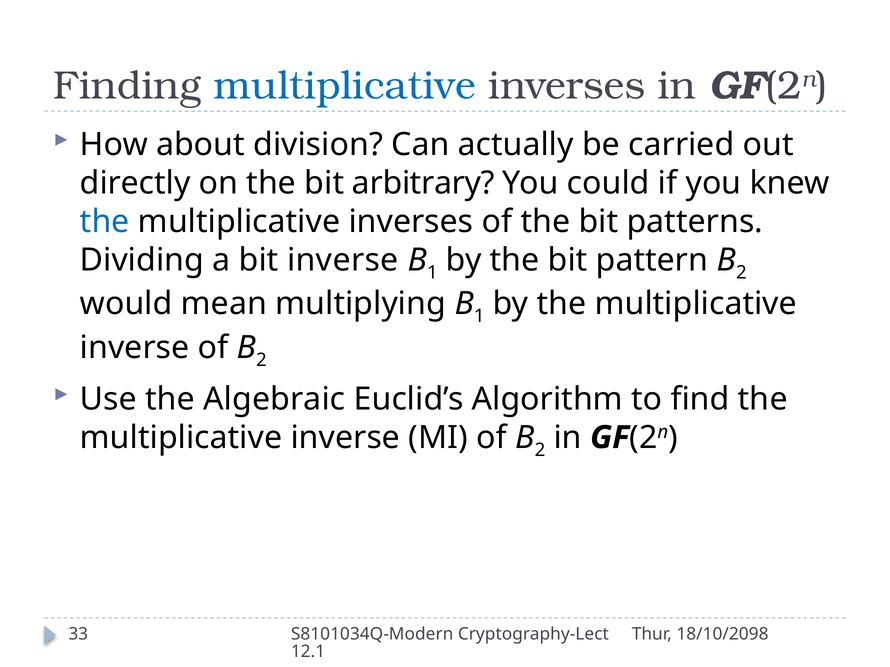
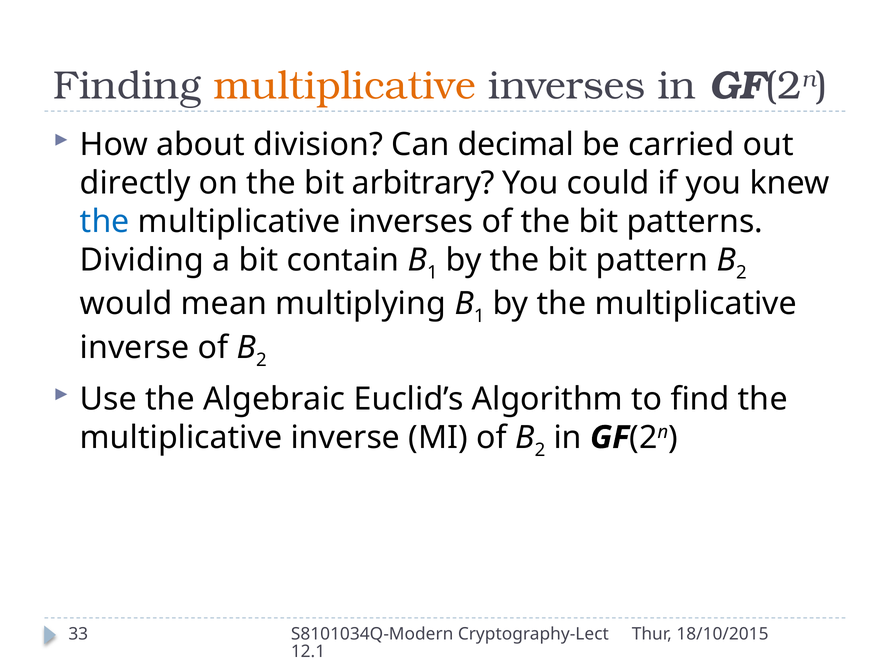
multiplicative at (345, 86) colour: blue -> orange
actually: actually -> decimal
bit inverse: inverse -> contain
18/10/2098: 18/10/2098 -> 18/10/2015
